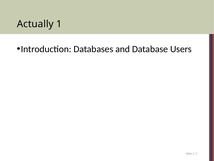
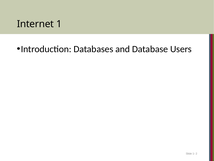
Actually: Actually -> Internet
